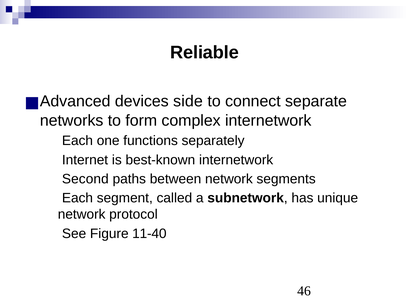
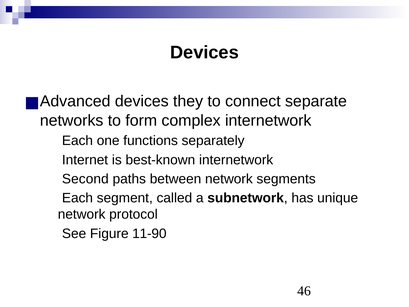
Reliable at (205, 52): Reliable -> Devices
side: side -> they
11-40: 11-40 -> 11-90
